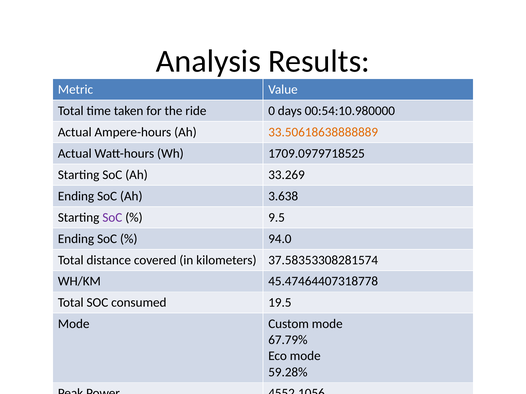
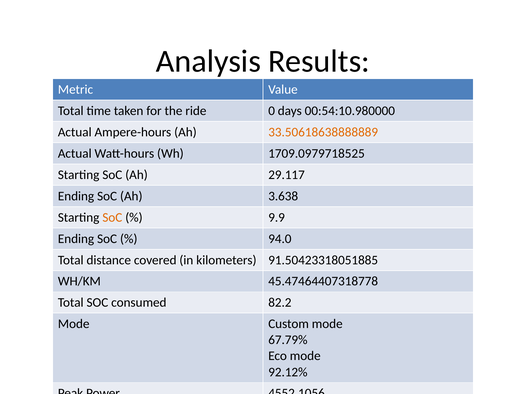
33.269: 33.269 -> 29.117
SoC at (112, 218) colour: purple -> orange
9.5: 9.5 -> 9.9
37.58353308281574: 37.58353308281574 -> 91.50423318051885
19.5: 19.5 -> 82.2
59.28%: 59.28% -> 92.12%
